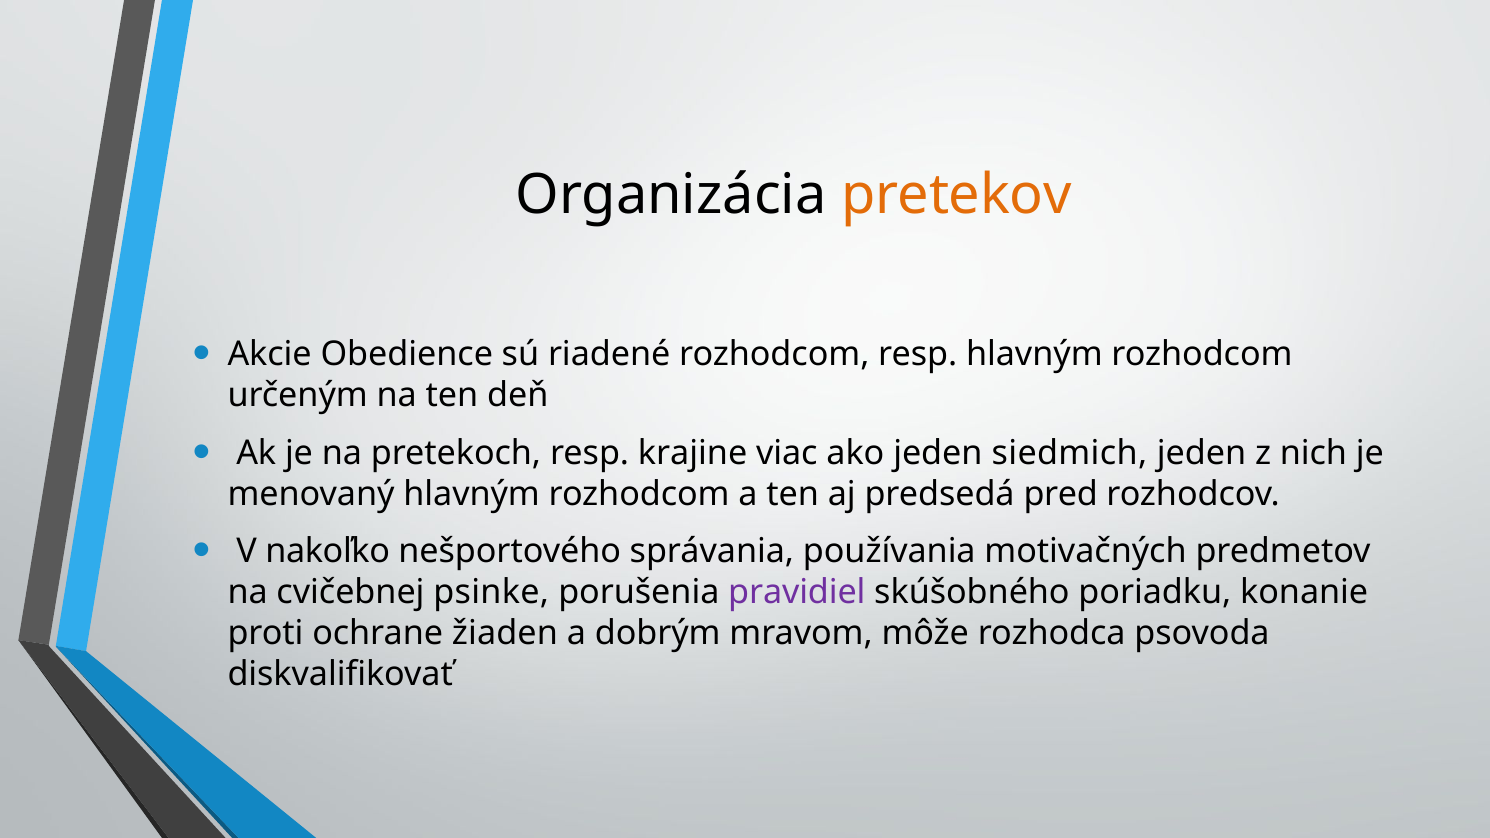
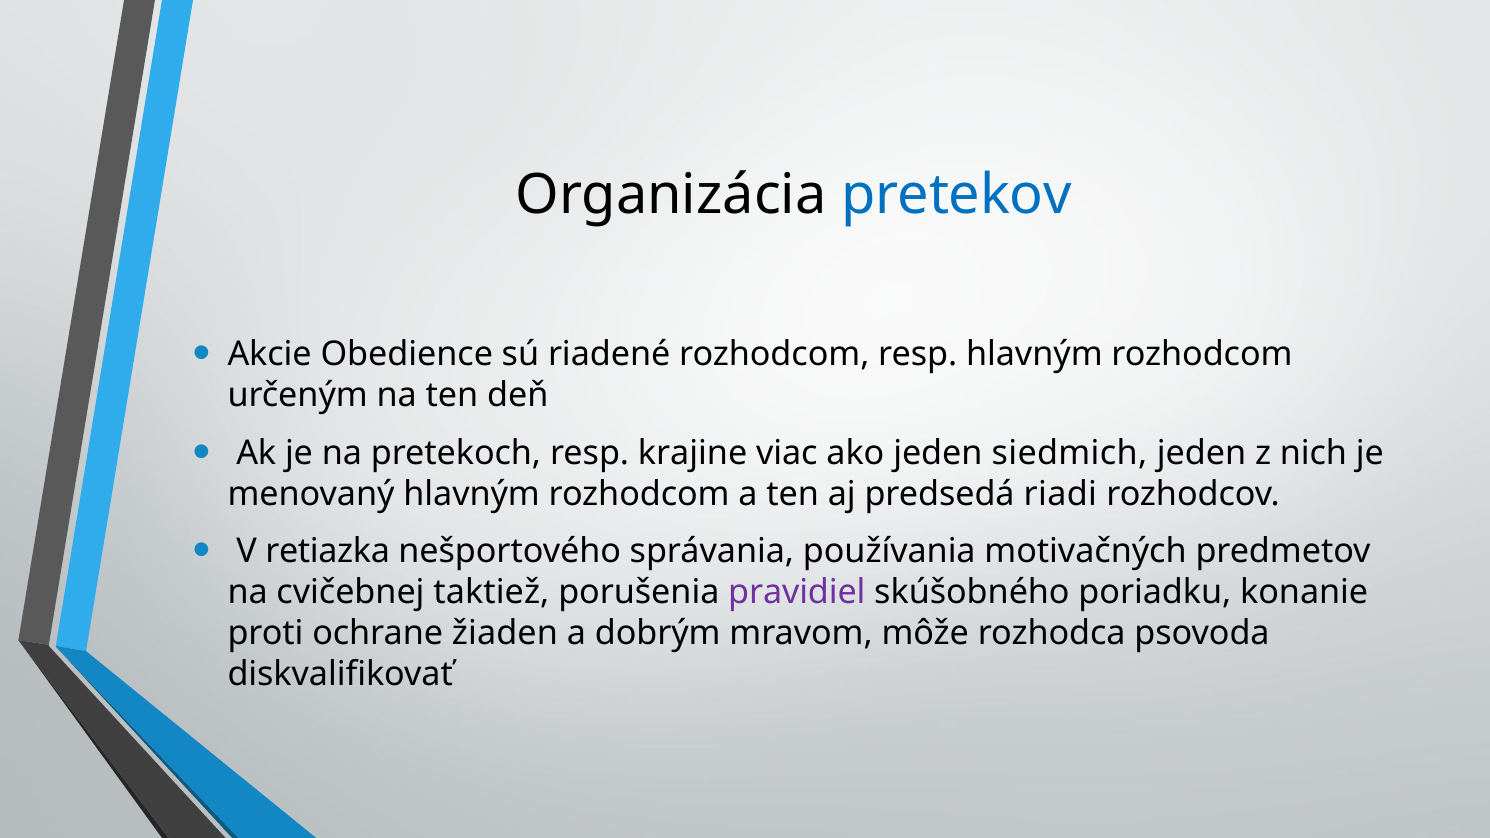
pretekov colour: orange -> blue
pred: pred -> riadi
nakoľko: nakoľko -> retiazka
psinke: psinke -> taktiež
